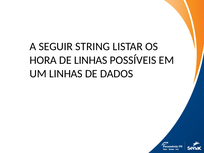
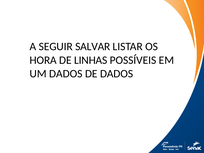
STRING: STRING -> SALVAR
UM LINHAS: LINHAS -> DADOS
